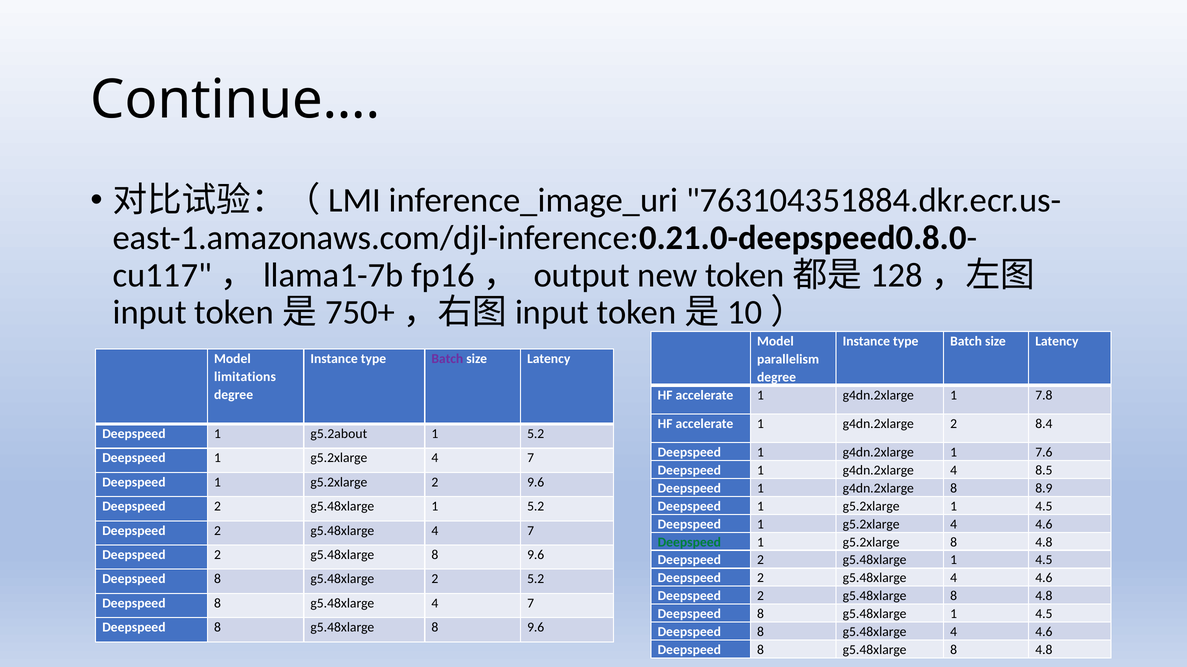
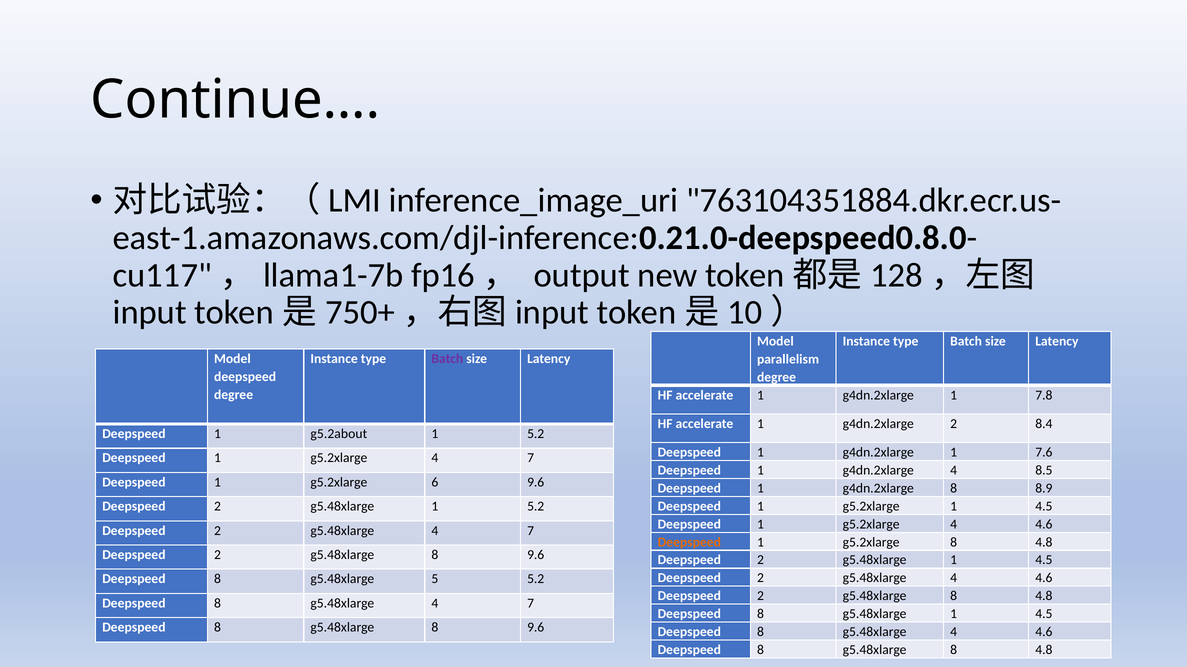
limitations at (245, 377): limitations -> deepspeed
g5.2xlarge 2: 2 -> 6
Deepspeed at (689, 543) colour: green -> orange
g5.48xlarge 2: 2 -> 5
